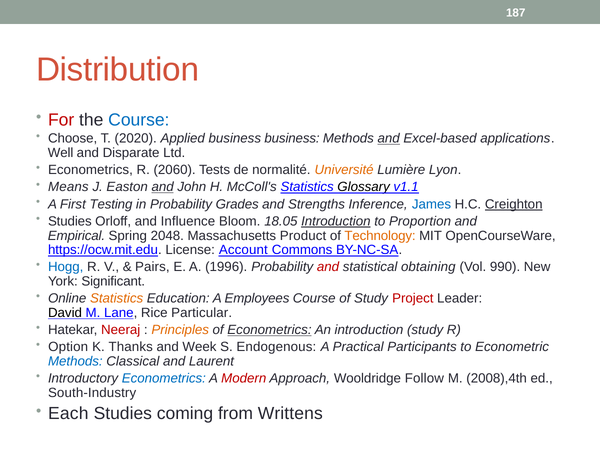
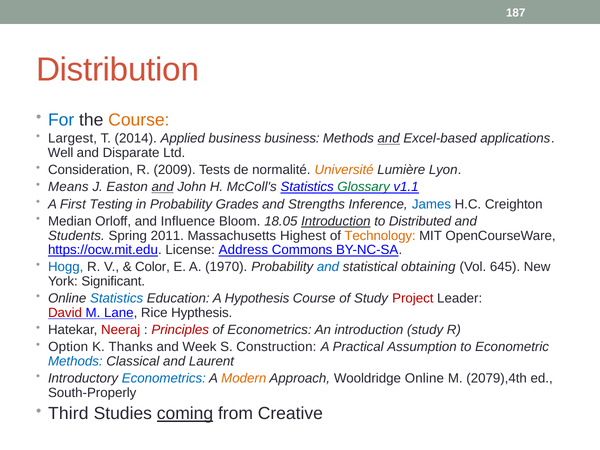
For colour: red -> blue
Course at (139, 120) colour: blue -> orange
Choose: Choose -> Largest
2020: 2020 -> 2014
Econometrics at (90, 170): Econometrics -> Consideration
2060: 2060 -> 2009
Glossary colour: black -> green
Creighton underline: present -> none
Studies at (70, 221): Studies -> Median
Proportion: Proportion -> Distributed
Empirical: Empirical -> Students
2048: 2048 -> 2011
Product: Product -> Highest
Account: Account -> Address
Pairs: Pairs -> Color
1996: 1996 -> 1970
and at (328, 267) colour: red -> blue
990: 990 -> 645
Statistics at (117, 299) colour: orange -> blue
Employees: Employees -> Hypothesis
David colour: black -> red
Particular: Particular -> Hypthesis
Principles colour: orange -> red
Econometrics at (269, 330) underline: present -> none
Endogenous: Endogenous -> Construction
Participants: Participants -> Assumption
Modern colour: red -> orange
Wooldridge Follow: Follow -> Online
2008),4th: 2008),4th -> 2079),4th
South-Industry: South-Industry -> South-Properly
Each: Each -> Third
coming underline: none -> present
Writtens: Writtens -> Creative
